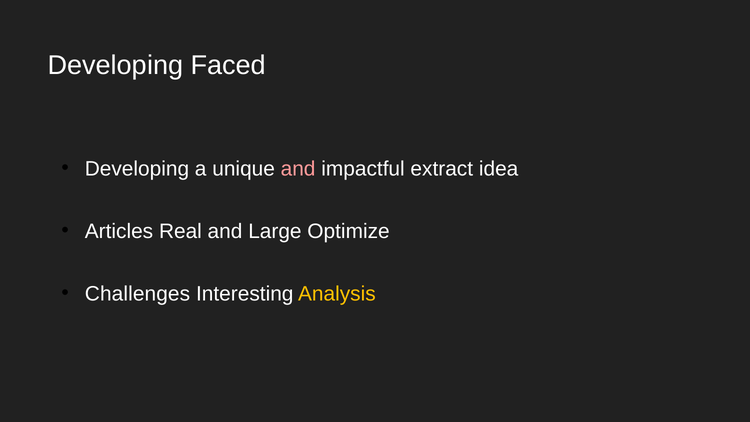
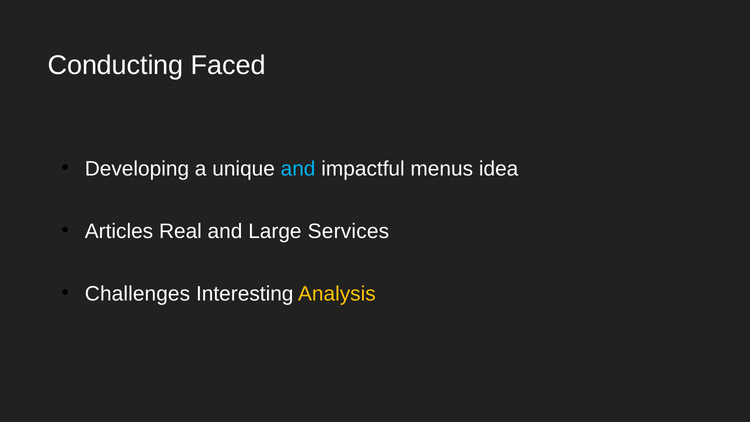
Developing at (115, 65): Developing -> Conducting
and at (298, 169) colour: pink -> light blue
extract: extract -> menus
Optimize: Optimize -> Services
